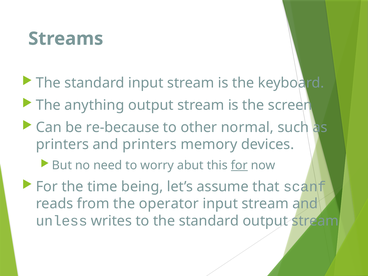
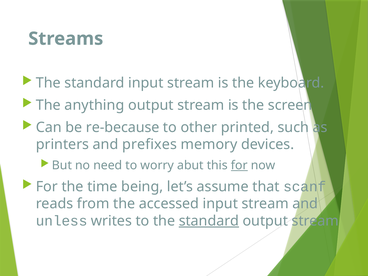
normal: normal -> printed
and printers: printers -> prefixes
operator: operator -> accessed
standard at (209, 221) underline: none -> present
